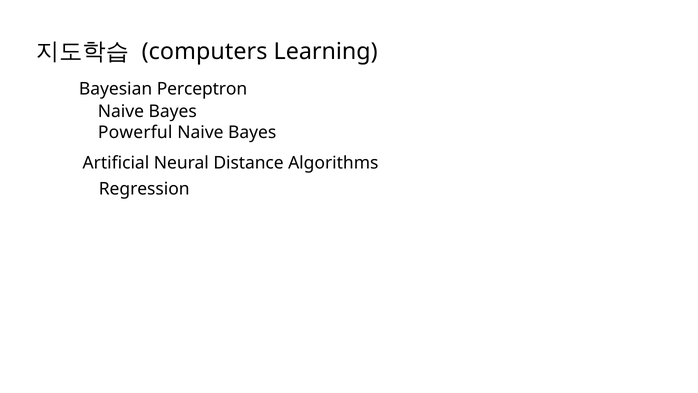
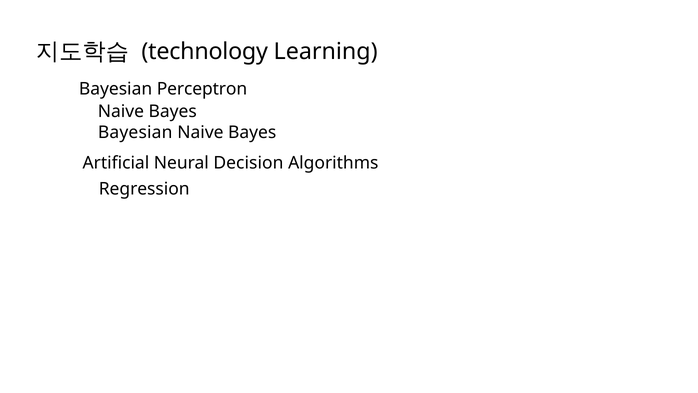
computers: computers -> technology
Powerful at (135, 132): Powerful -> Bayesian
Distance: Distance -> Decision
